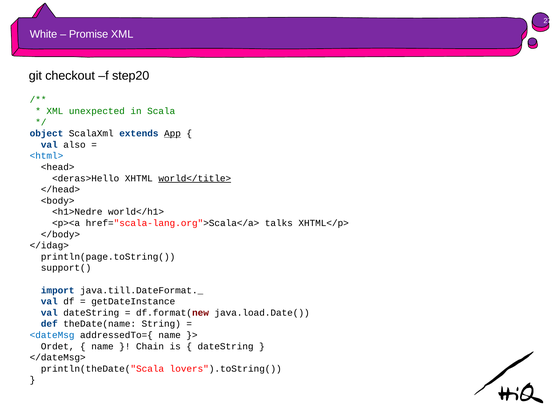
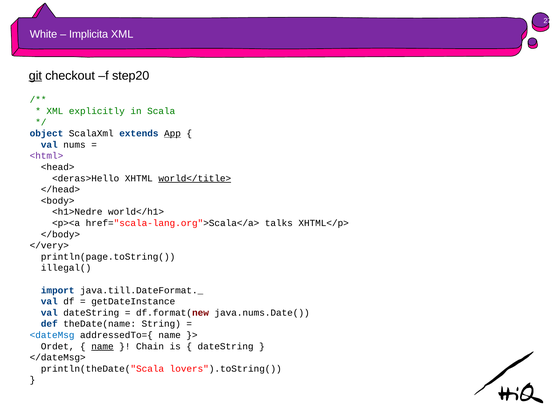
Promise: Promise -> Implicita
git underline: none -> present
unexpected: unexpected -> explicitly
also: also -> nums
<html> colour: blue -> purple
</idag>: </idag> -> </very>
support(: support( -> illegal(
java.load.Date(: java.load.Date( -> java.nums.Date(
name at (102, 346) underline: none -> present
